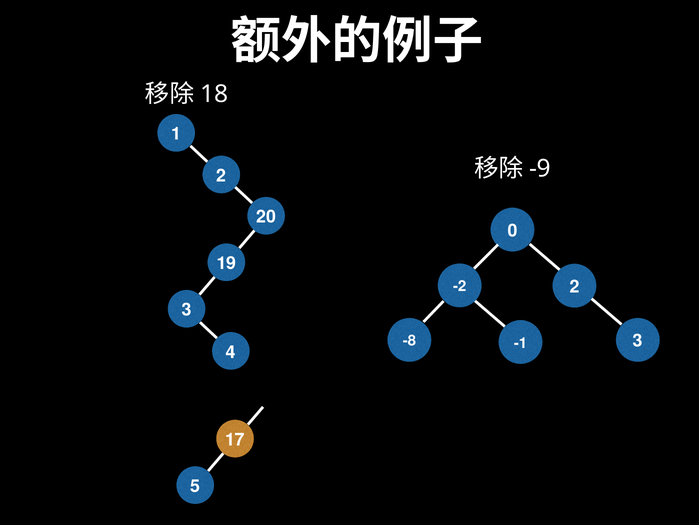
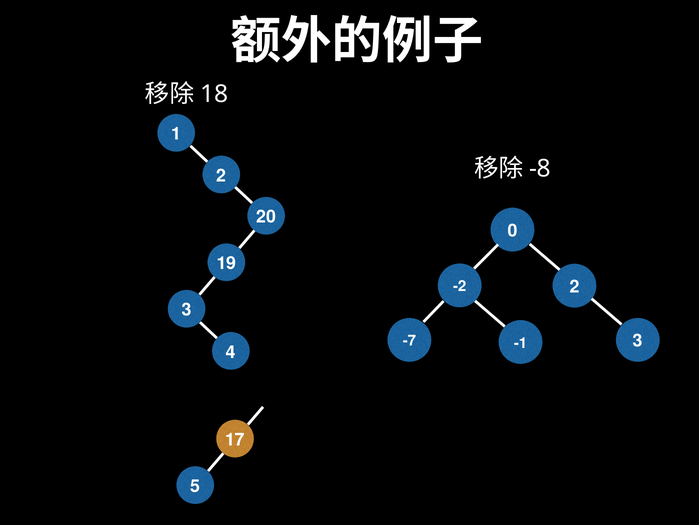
-9: -9 -> -8
-8: -8 -> -7
